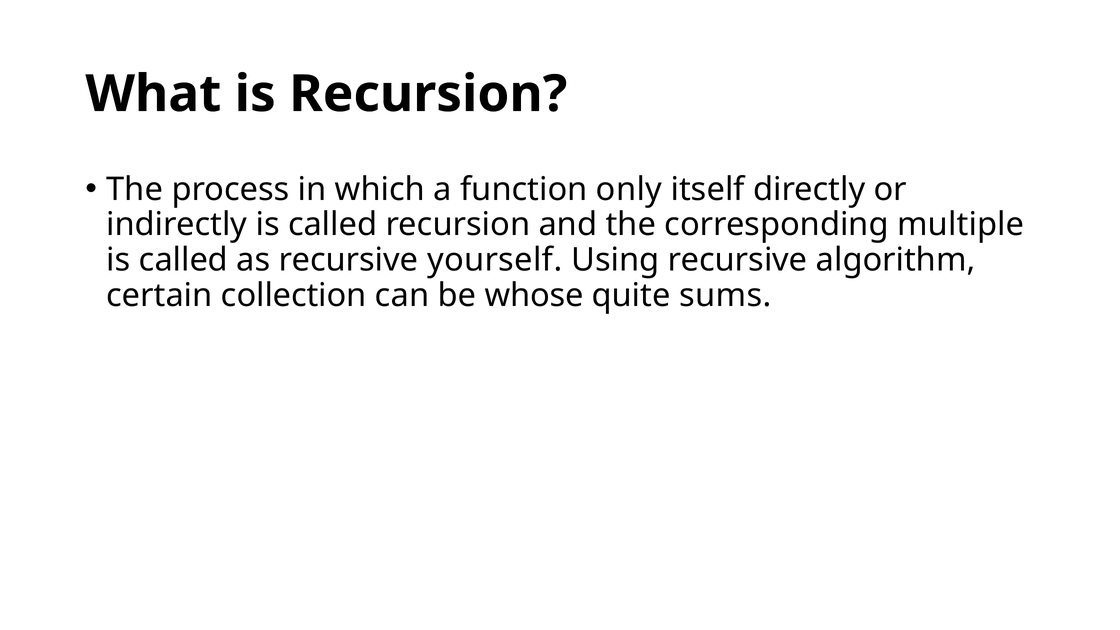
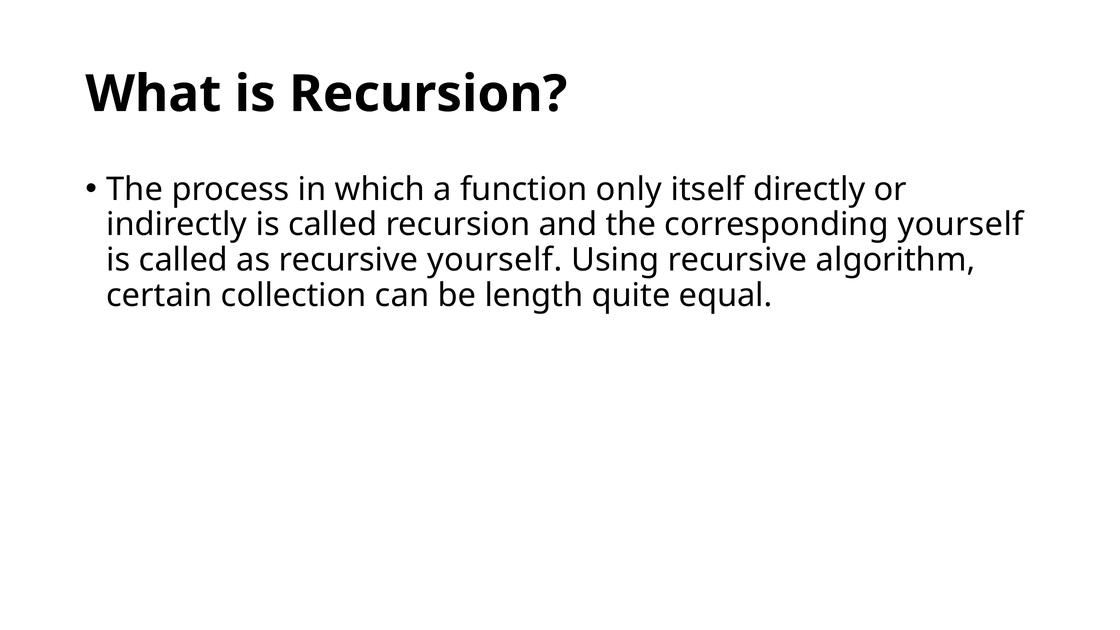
corresponding multiple: multiple -> yourself
whose: whose -> length
sums: sums -> equal
